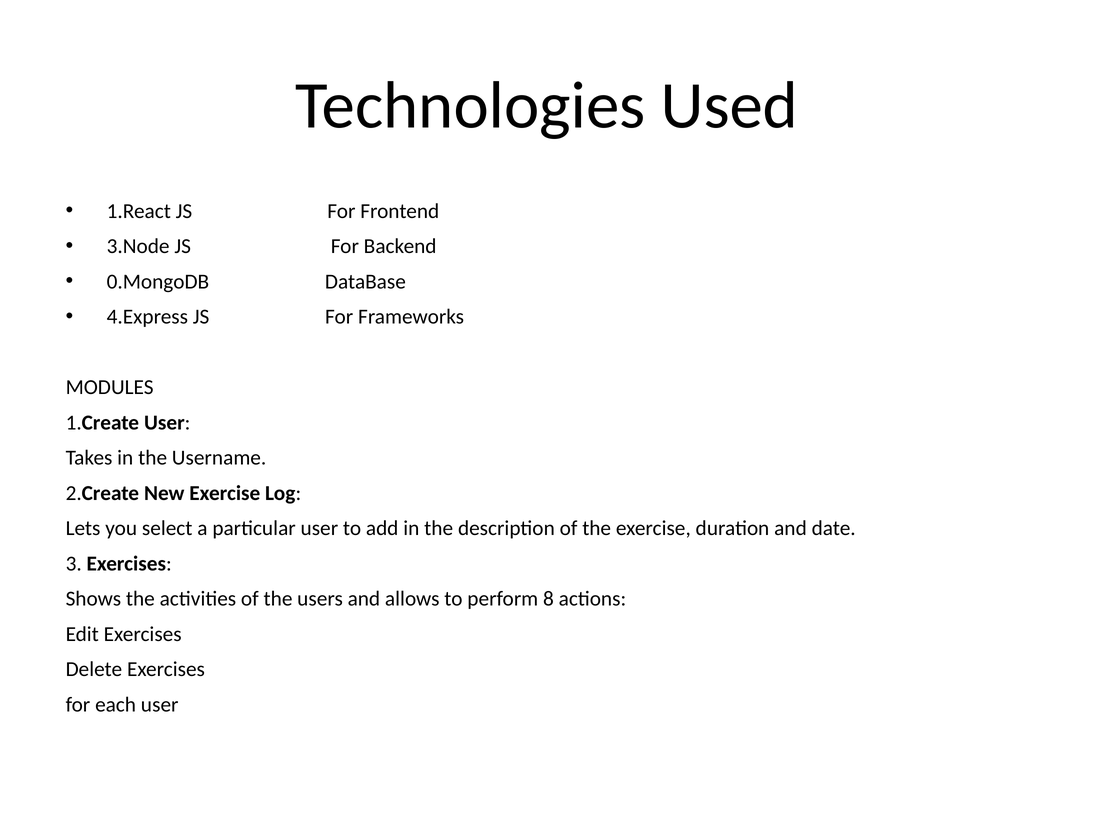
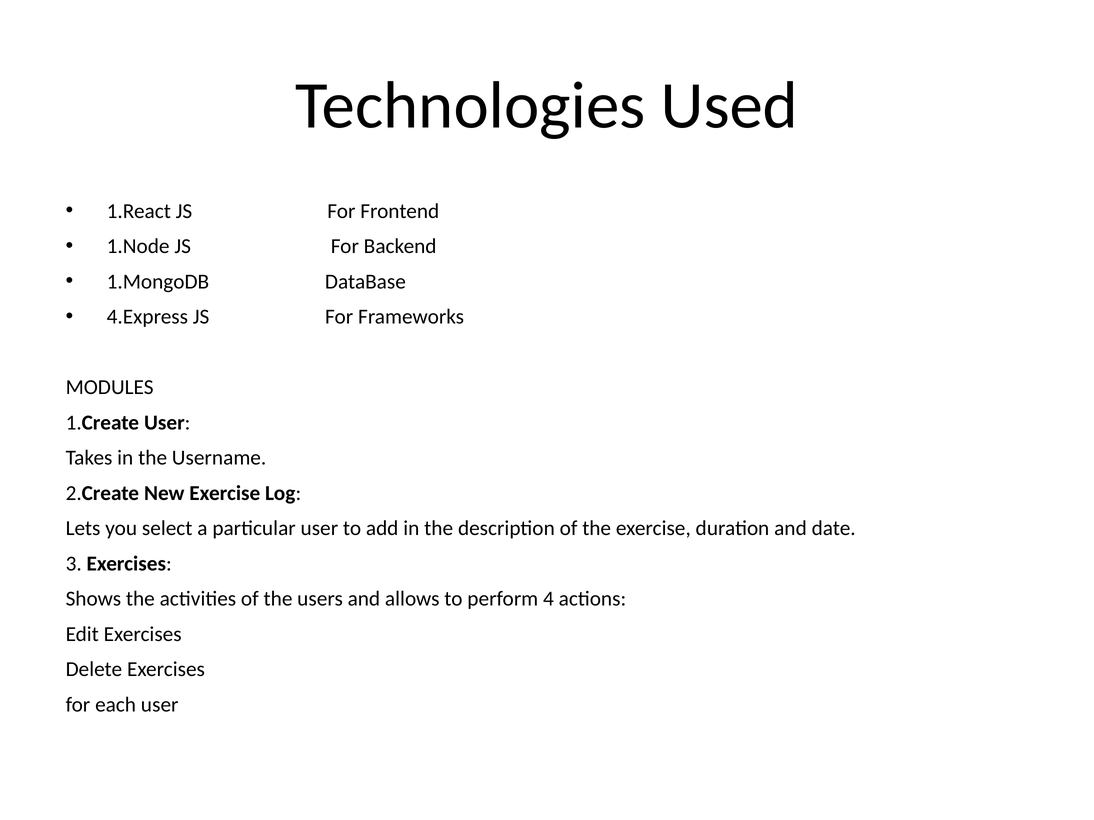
3.Node: 3.Node -> 1.Node
0.MongoDB: 0.MongoDB -> 1.MongoDB
8: 8 -> 4
